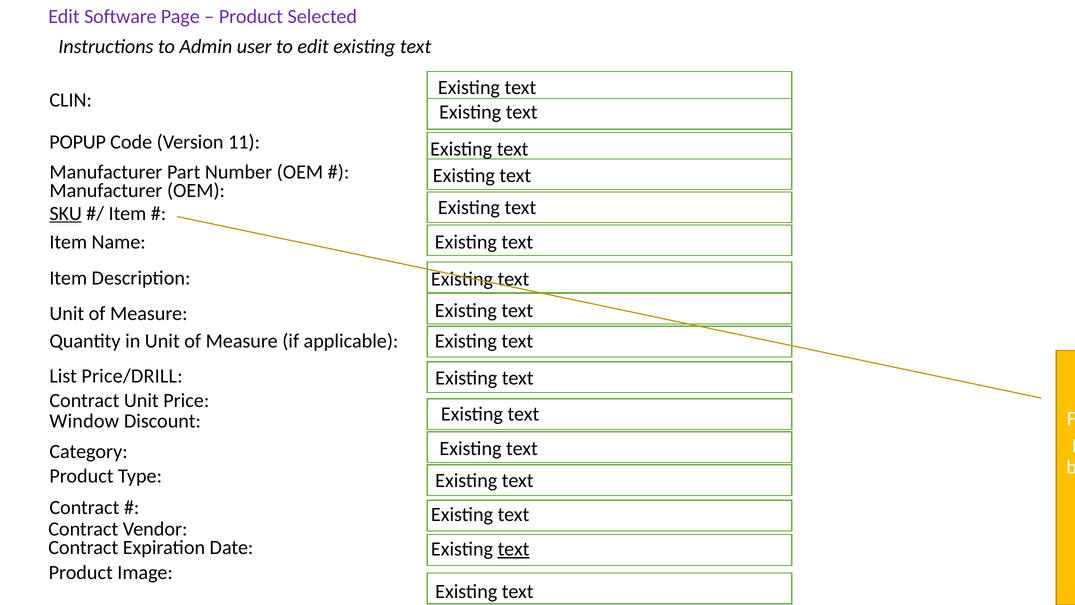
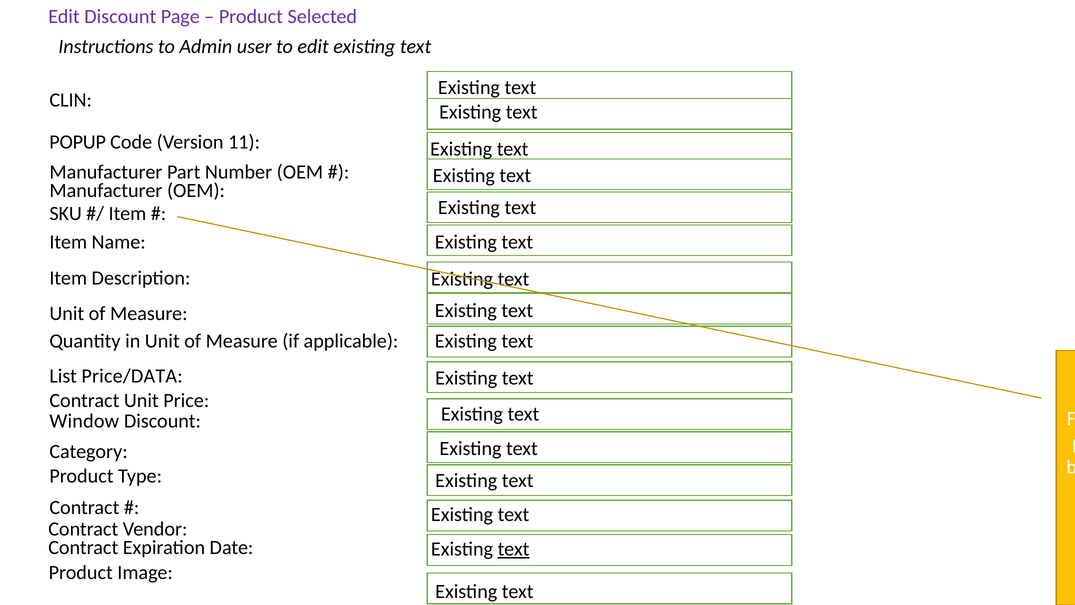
Edit Software: Software -> Discount
SKU underline: present -> none
Price/DRILL: Price/DRILL -> Price/DATA
